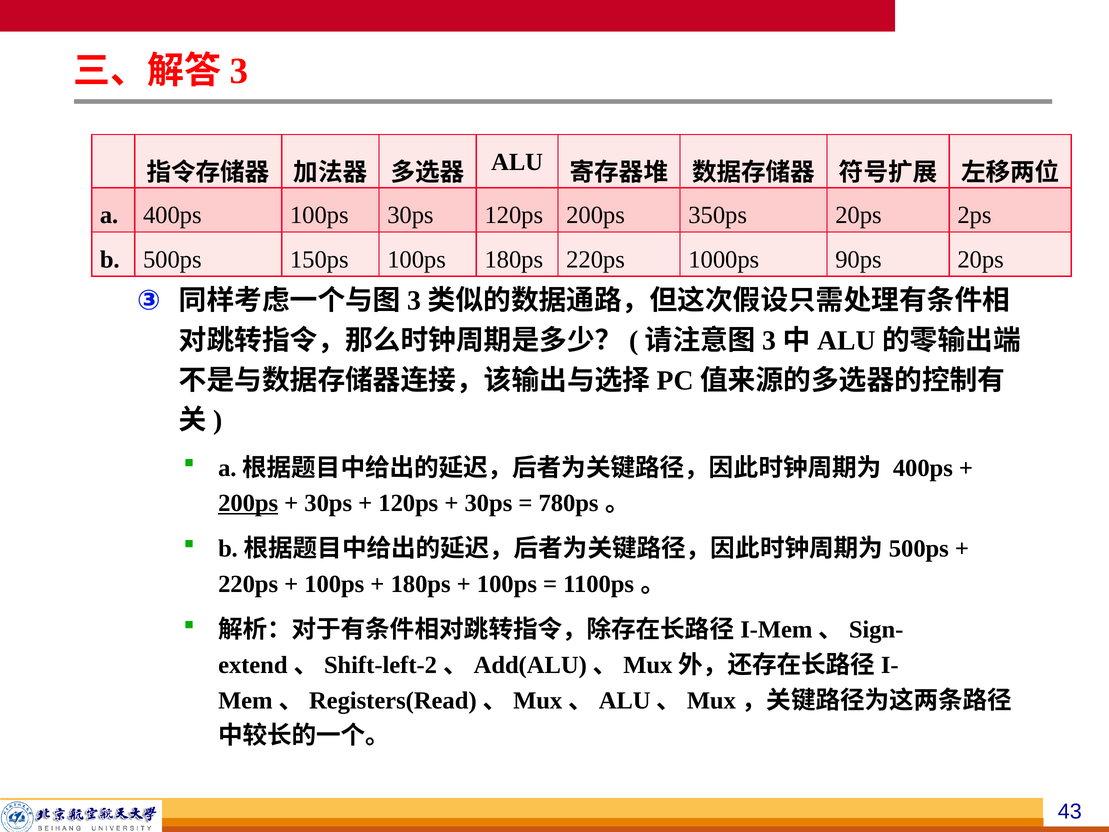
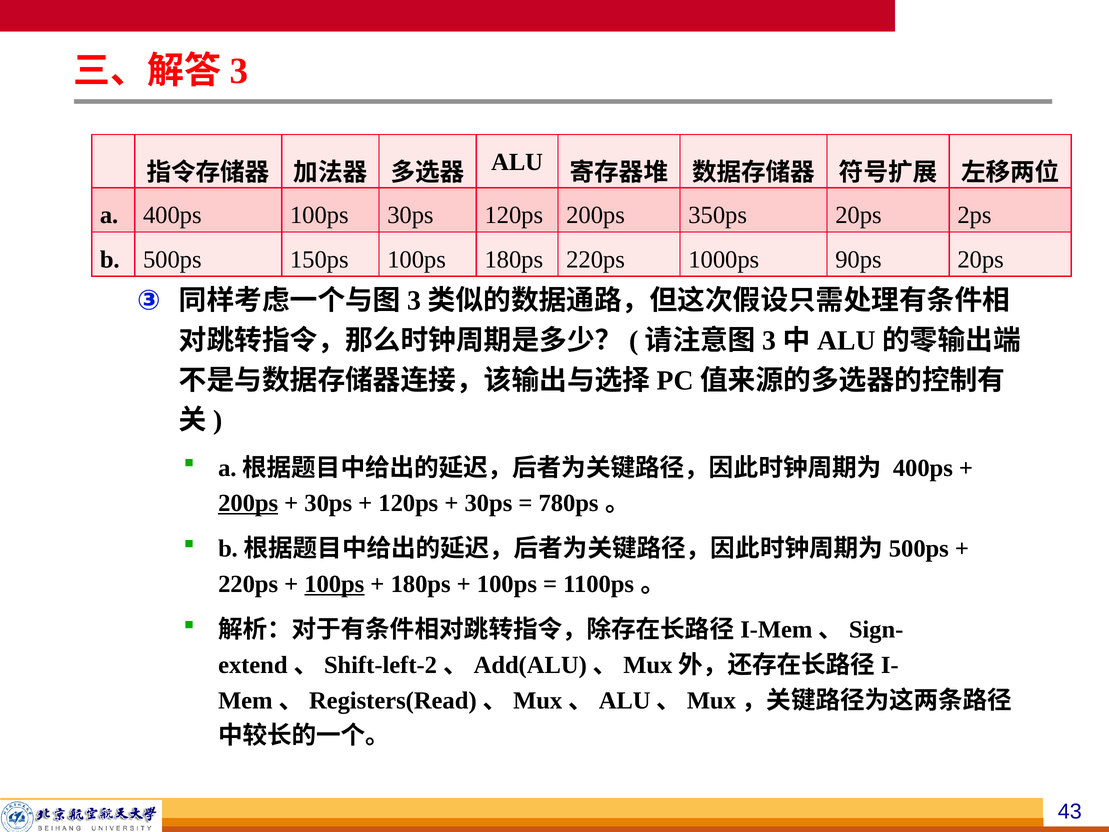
100ps at (334, 584) underline: none -> present
